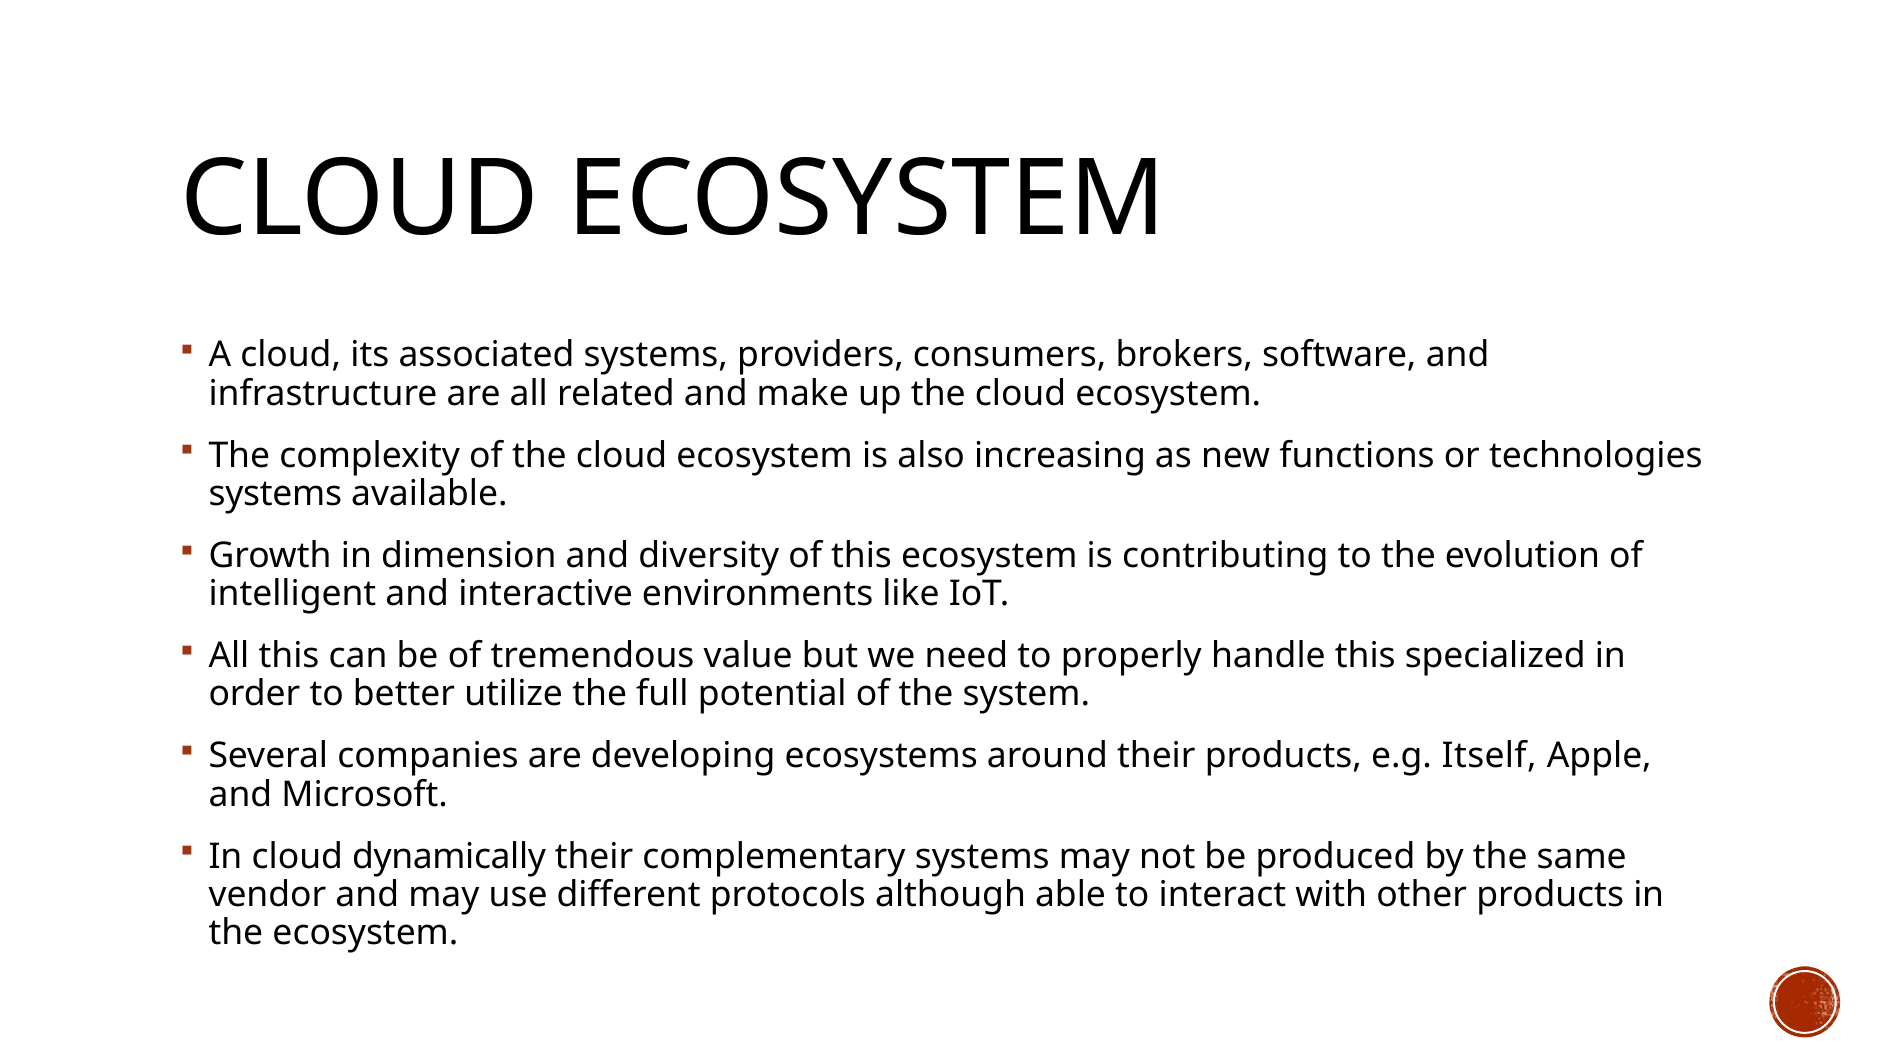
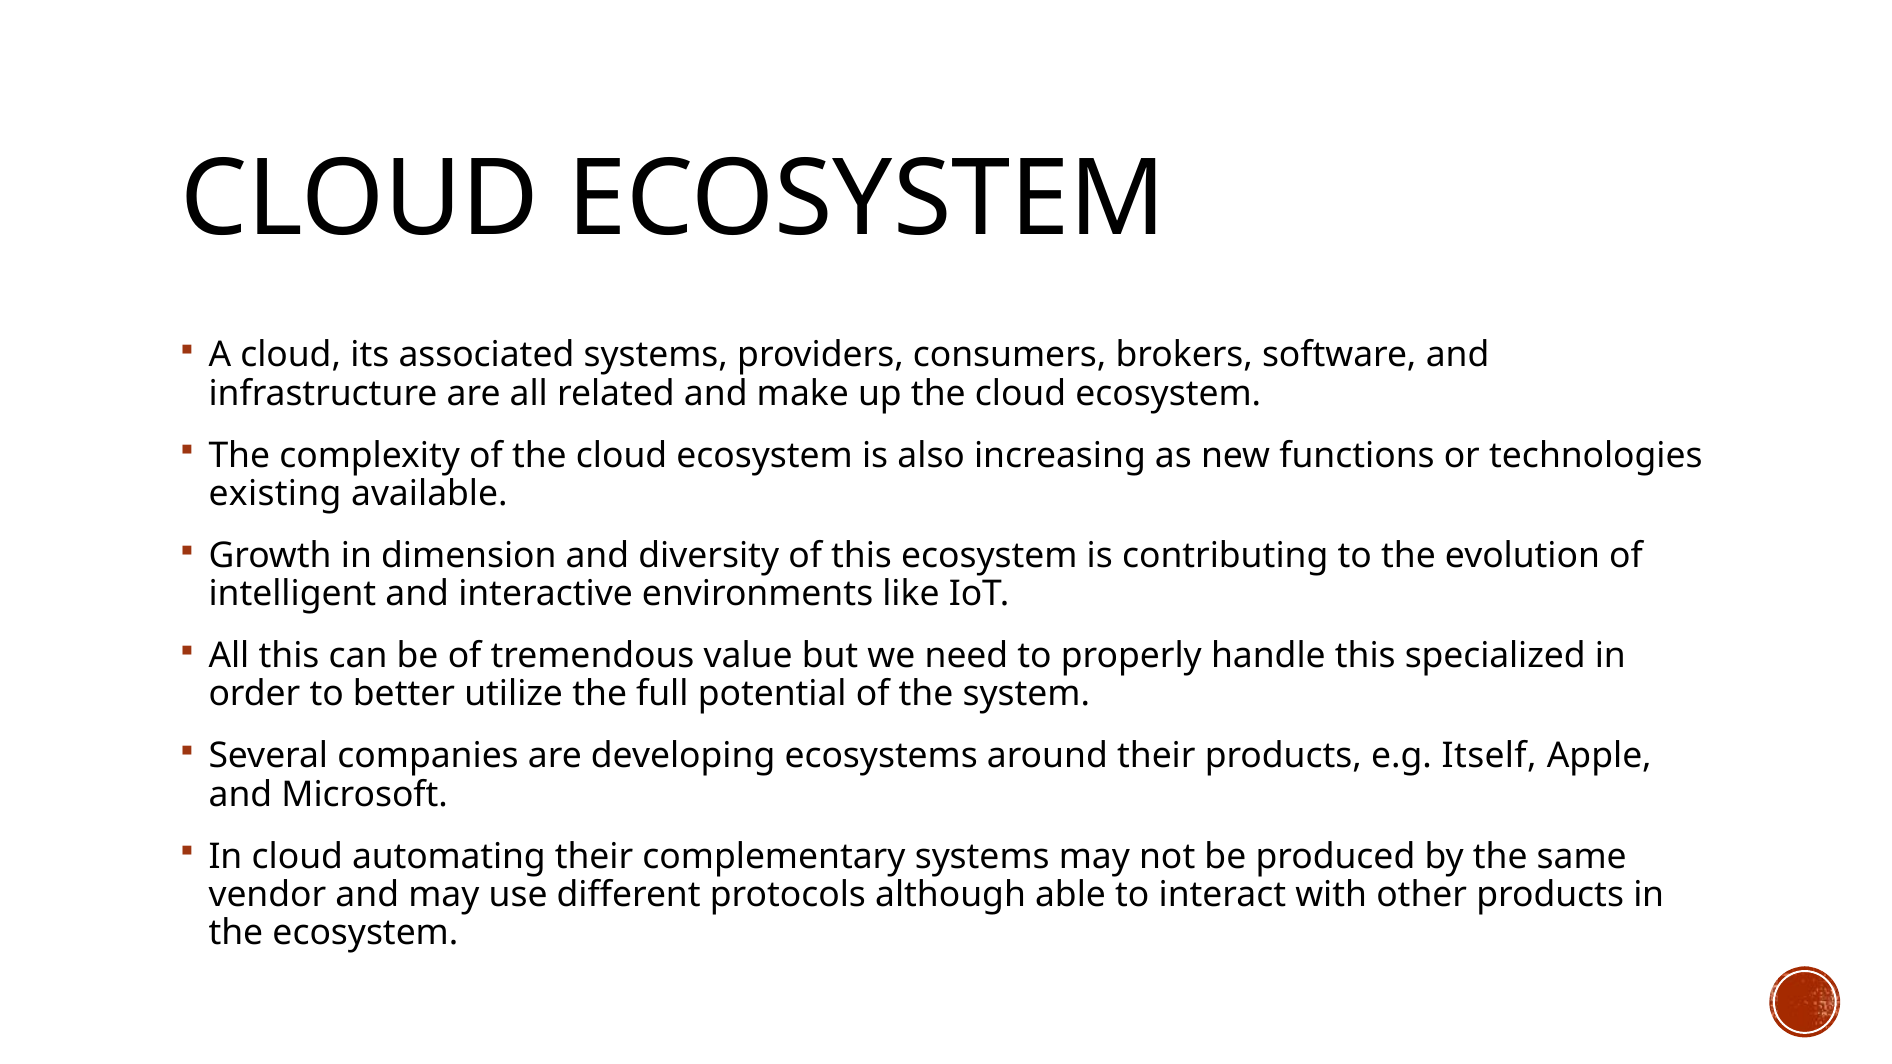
systems at (275, 494): systems -> existing
dynamically: dynamically -> automating
